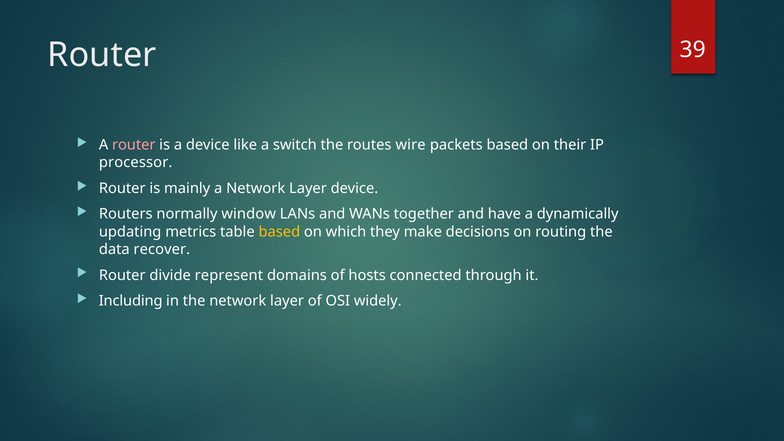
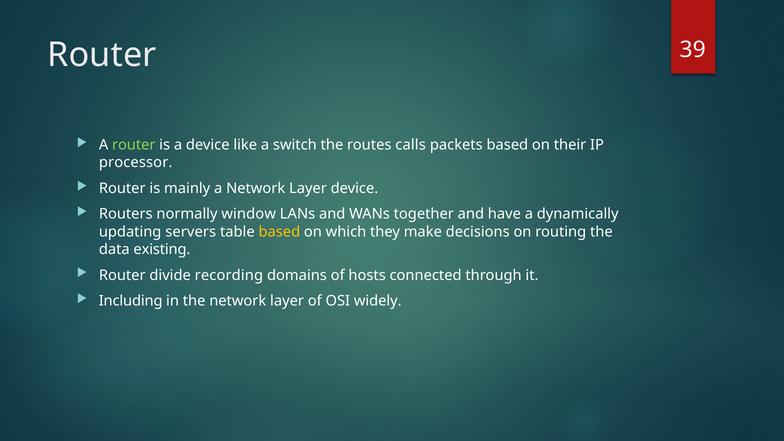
router at (134, 145) colour: pink -> light green
wire: wire -> calls
metrics: metrics -> servers
recover: recover -> existing
represent: represent -> recording
